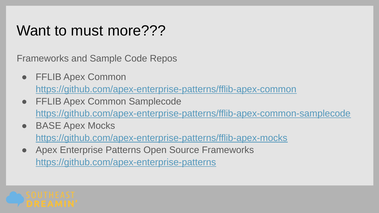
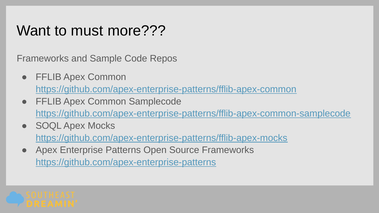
BASE: BASE -> SOQL
